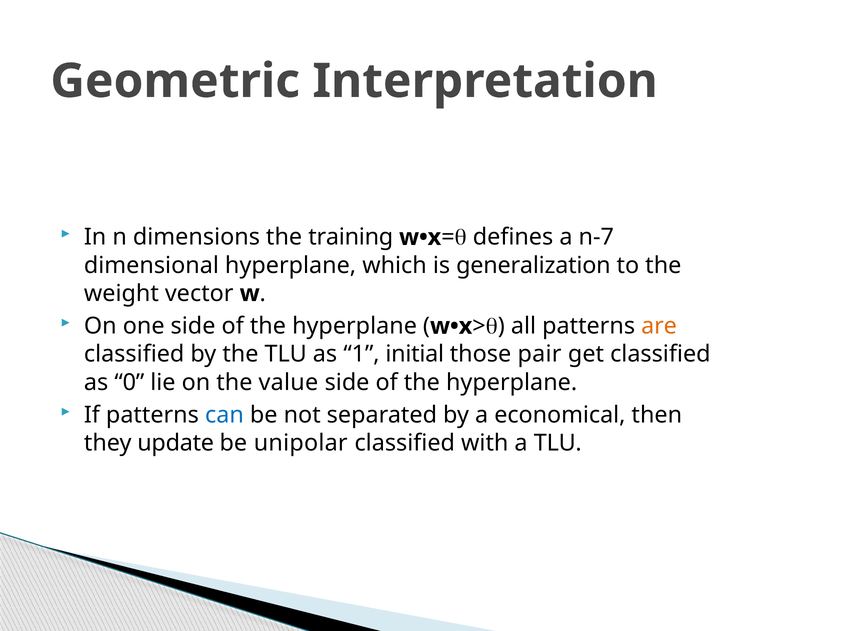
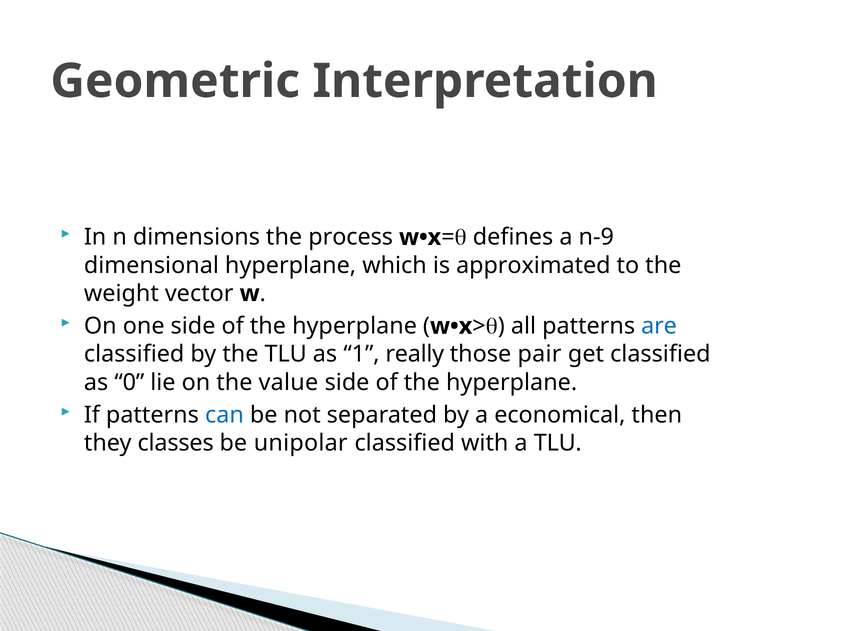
training: training -> process
n-7: n-7 -> n-9
generalization: generalization -> approximated
are colour: orange -> blue
initial: initial -> really
update: update -> classes
